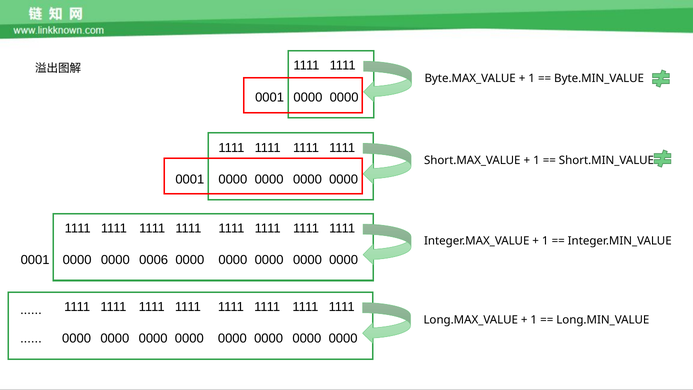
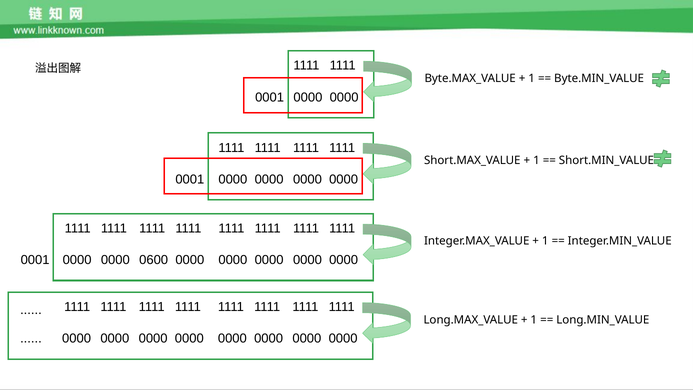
0006: 0006 -> 0600
